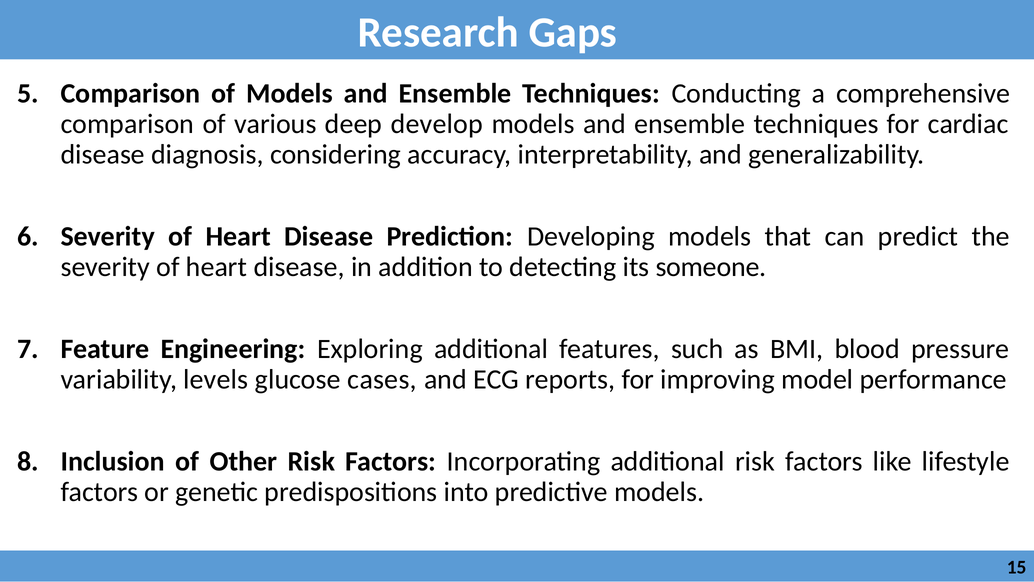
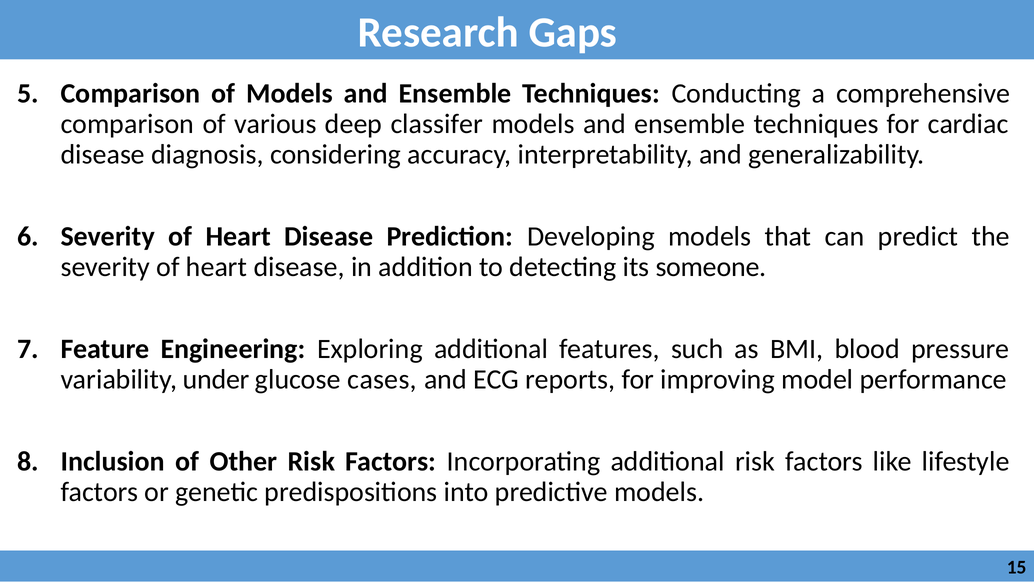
develop: develop -> classifer
levels: levels -> under
